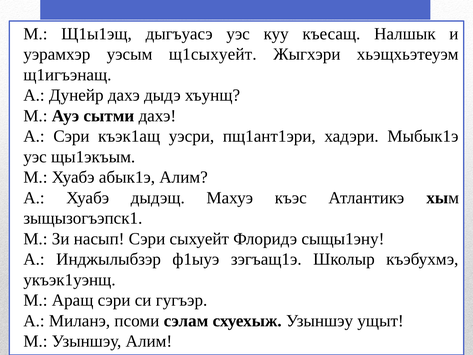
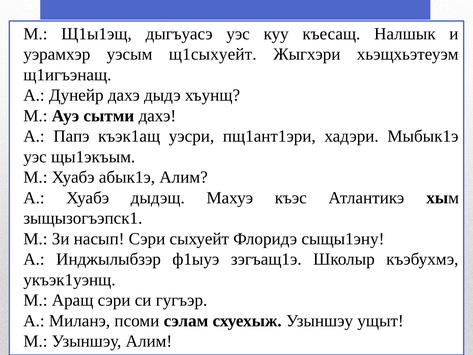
А Сэри: Сэри -> Папэ
